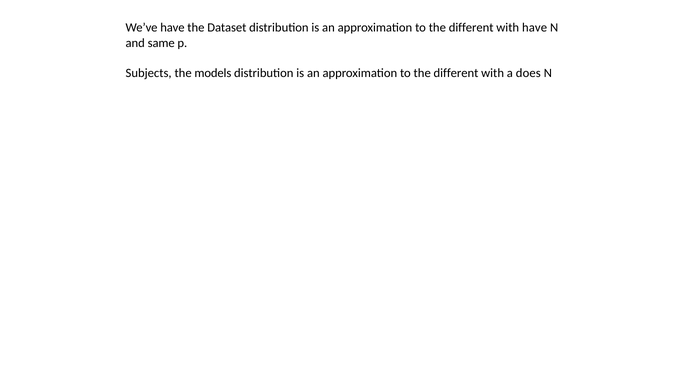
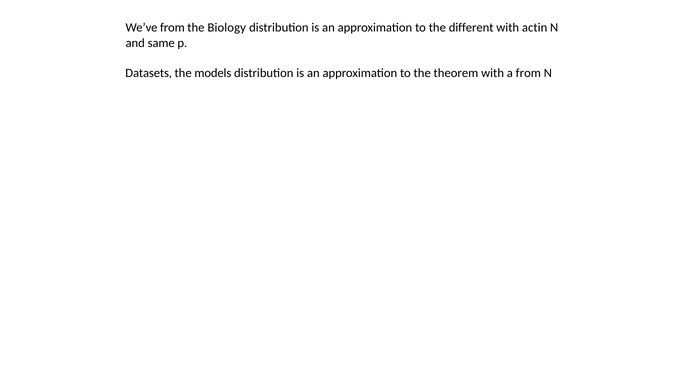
We’ve have: have -> from
Dataset: Dataset -> Biology
with have: have -> actin
Subjects: Subjects -> Datasets
different at (456, 73): different -> theorem
a does: does -> from
